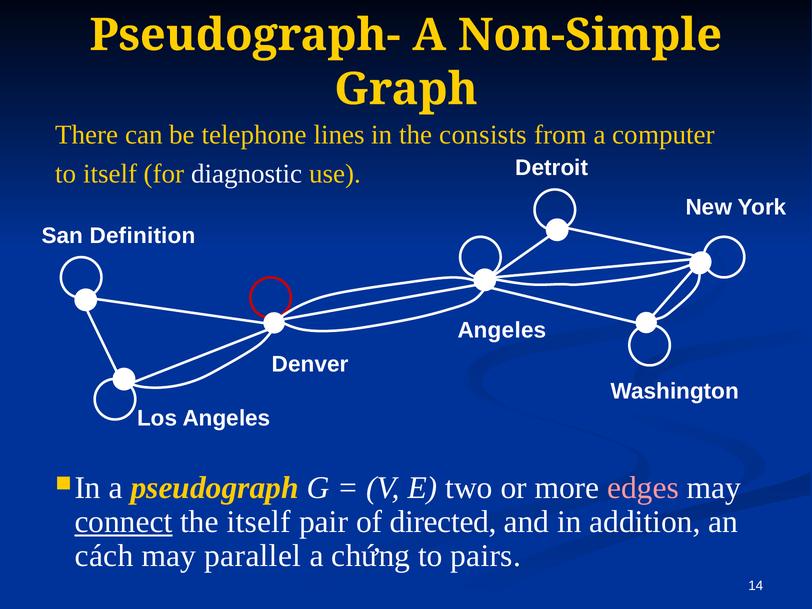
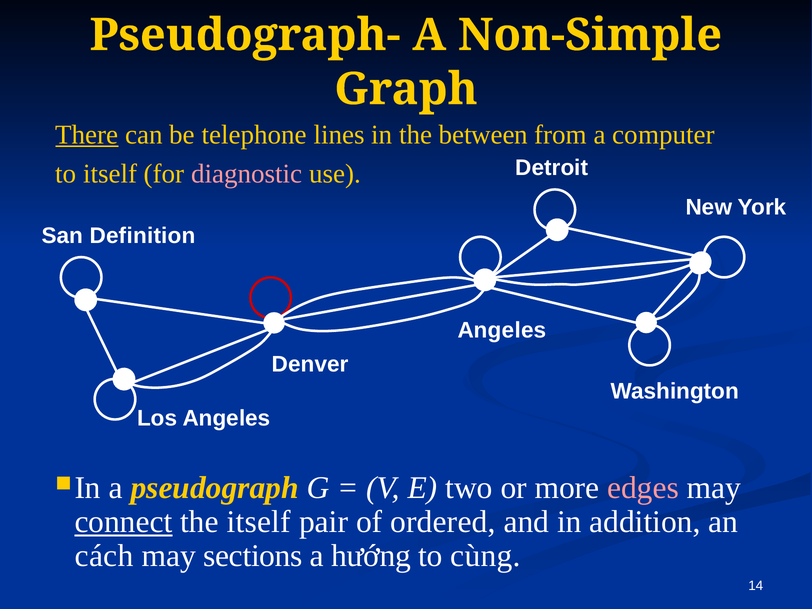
There underline: none -> present
consists: consists -> between
diagnostic colour: white -> pink
directed: directed -> ordered
parallel: parallel -> sections
chứng: chứng -> hướng
pairs: pairs -> cùng
